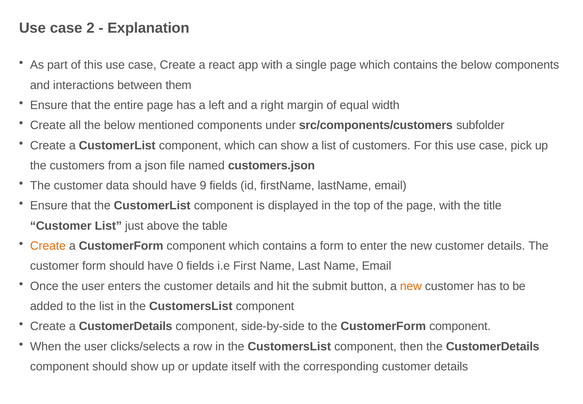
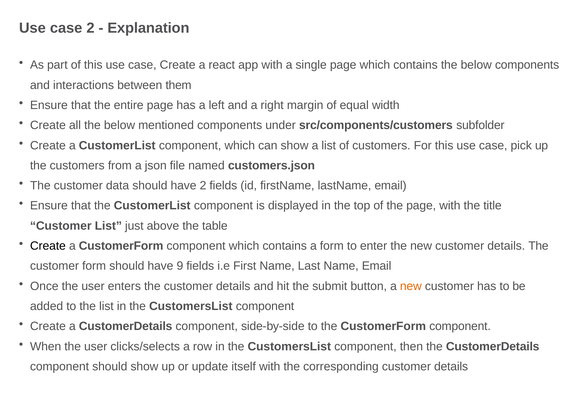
have 9: 9 -> 2
Create at (48, 246) colour: orange -> black
0: 0 -> 9
